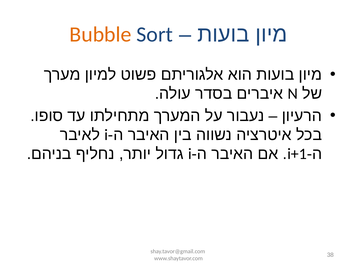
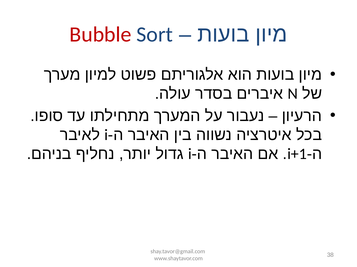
Bubble colour: orange -> red
